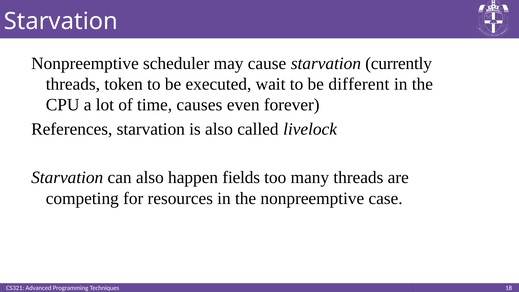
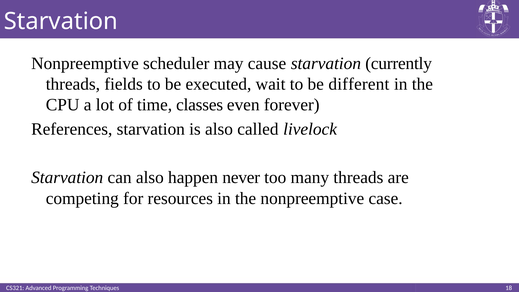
token: token -> fields
causes: causes -> classes
fields: fields -> never
